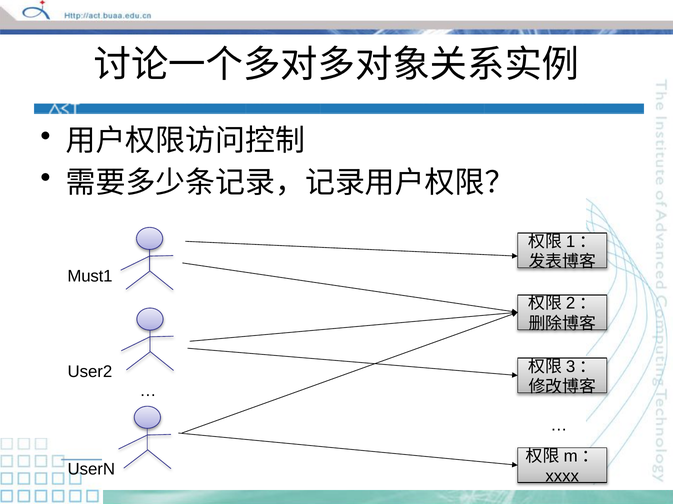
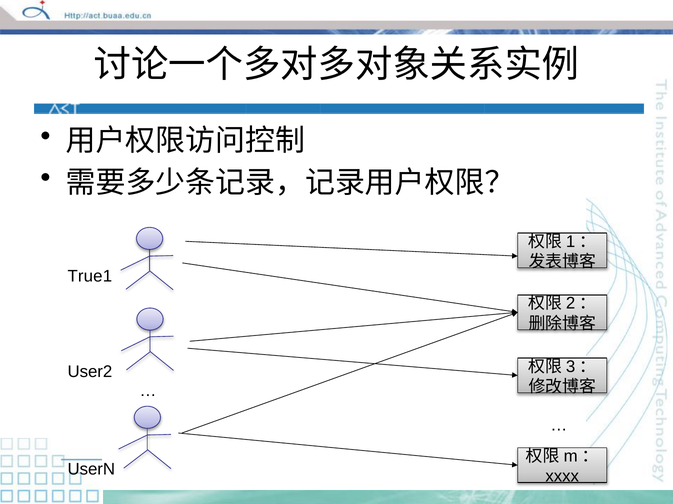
Must1: Must1 -> True1
